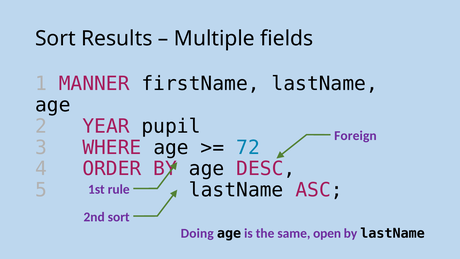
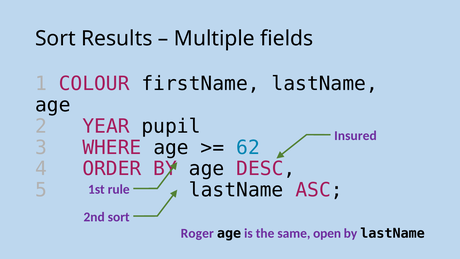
MANNER: MANNER -> COLOUR
Foreign: Foreign -> Insured
72: 72 -> 62
Doing: Doing -> Roger
